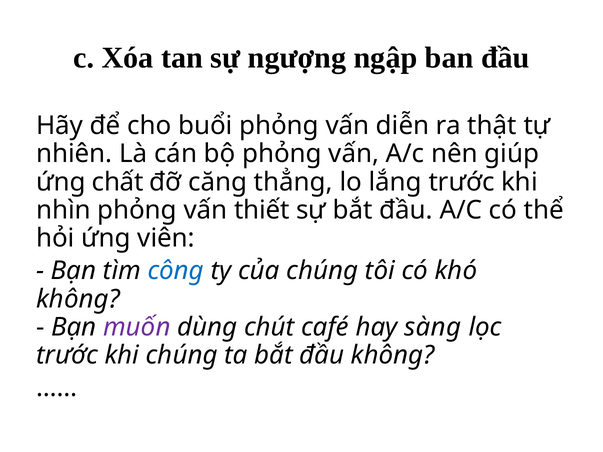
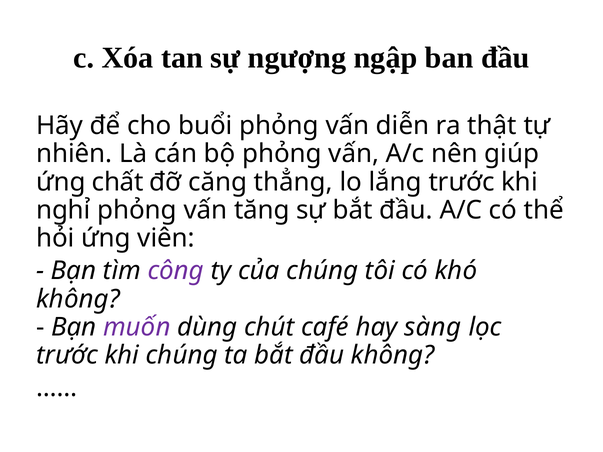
nhìn: nhìn -> nghỉ
thiết: thiết -> tăng
công colour: blue -> purple
